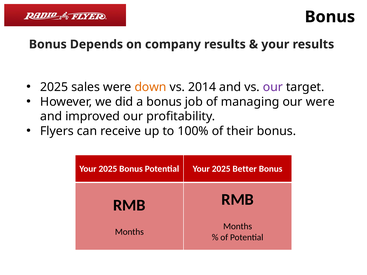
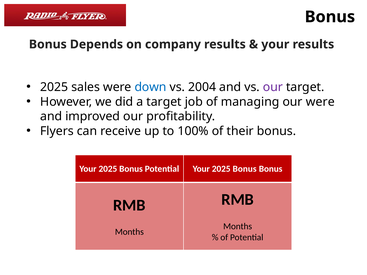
down colour: orange -> blue
2014: 2014 -> 2004
a bonus: bonus -> target
Better at (245, 169): Better -> Bonus
